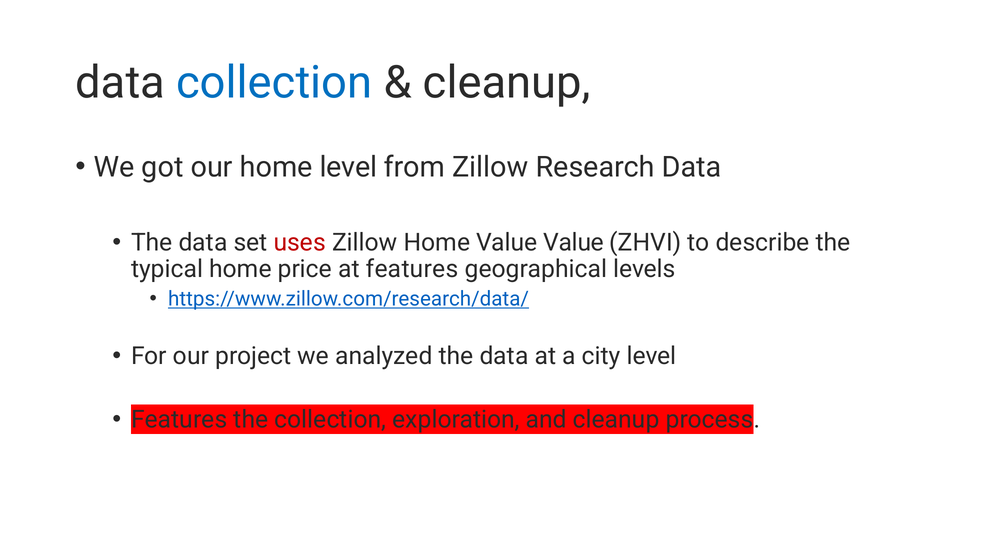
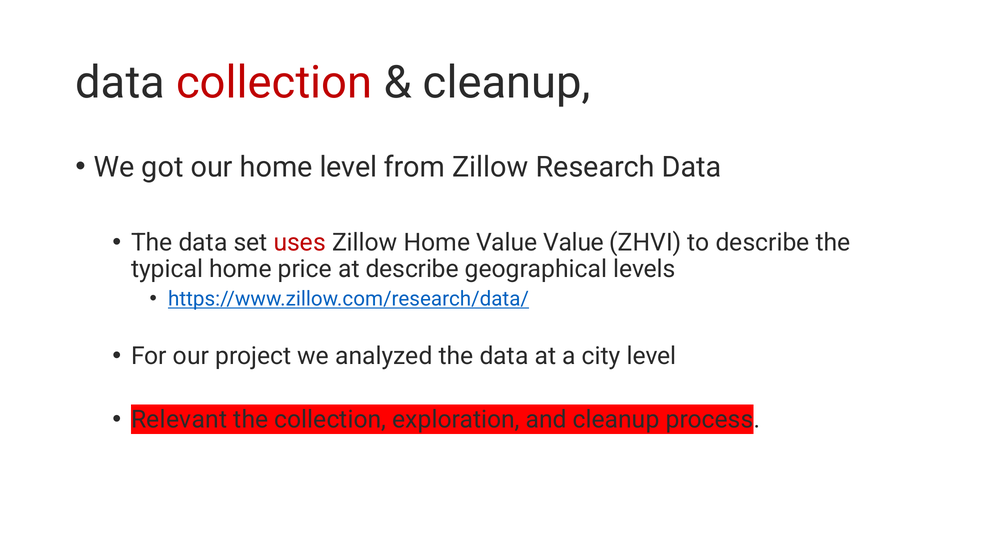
collection at (274, 83) colour: blue -> red
at features: features -> describe
Features at (179, 420): Features -> Relevant
